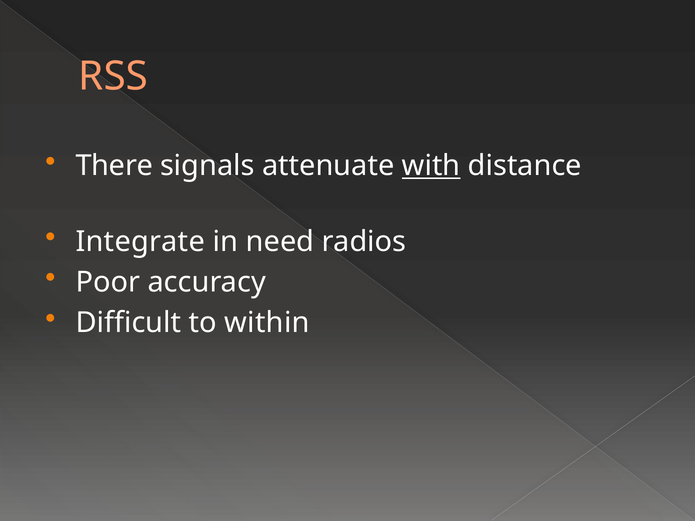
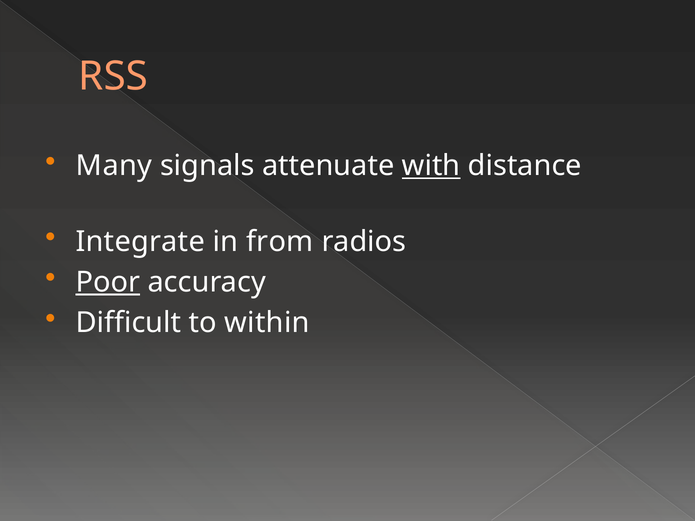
There: There -> Many
need: need -> from
Poor underline: none -> present
